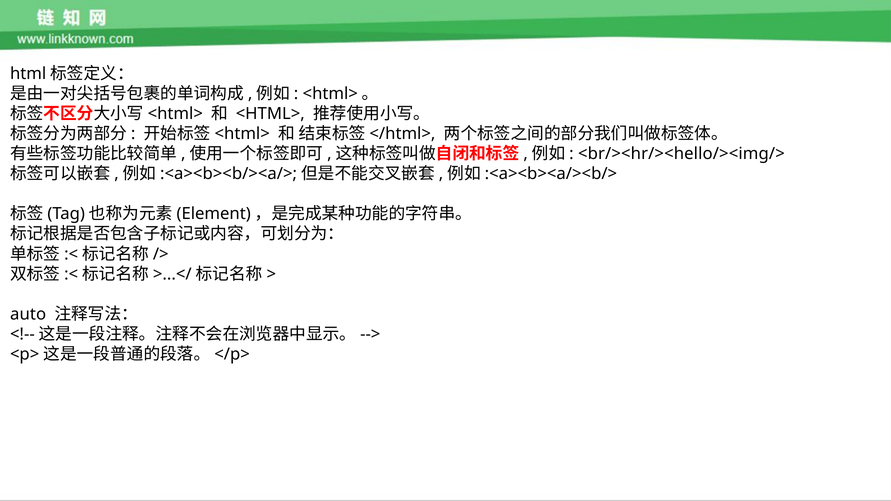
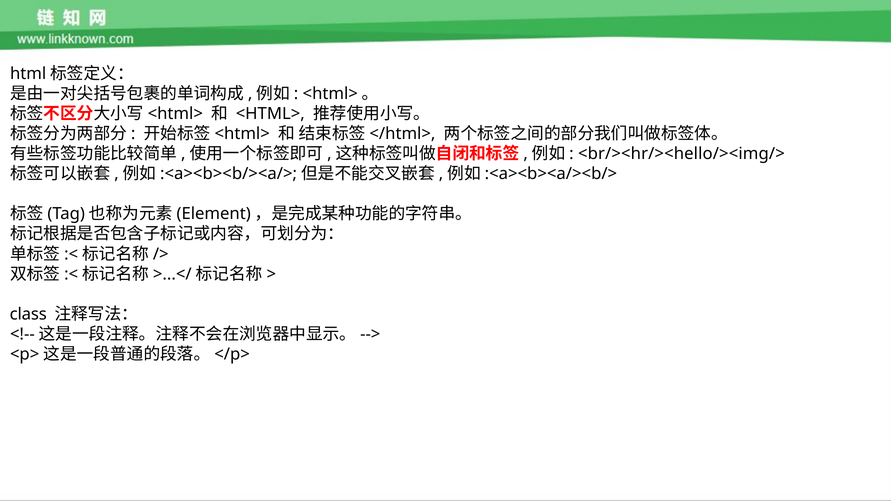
auto: auto -> class
